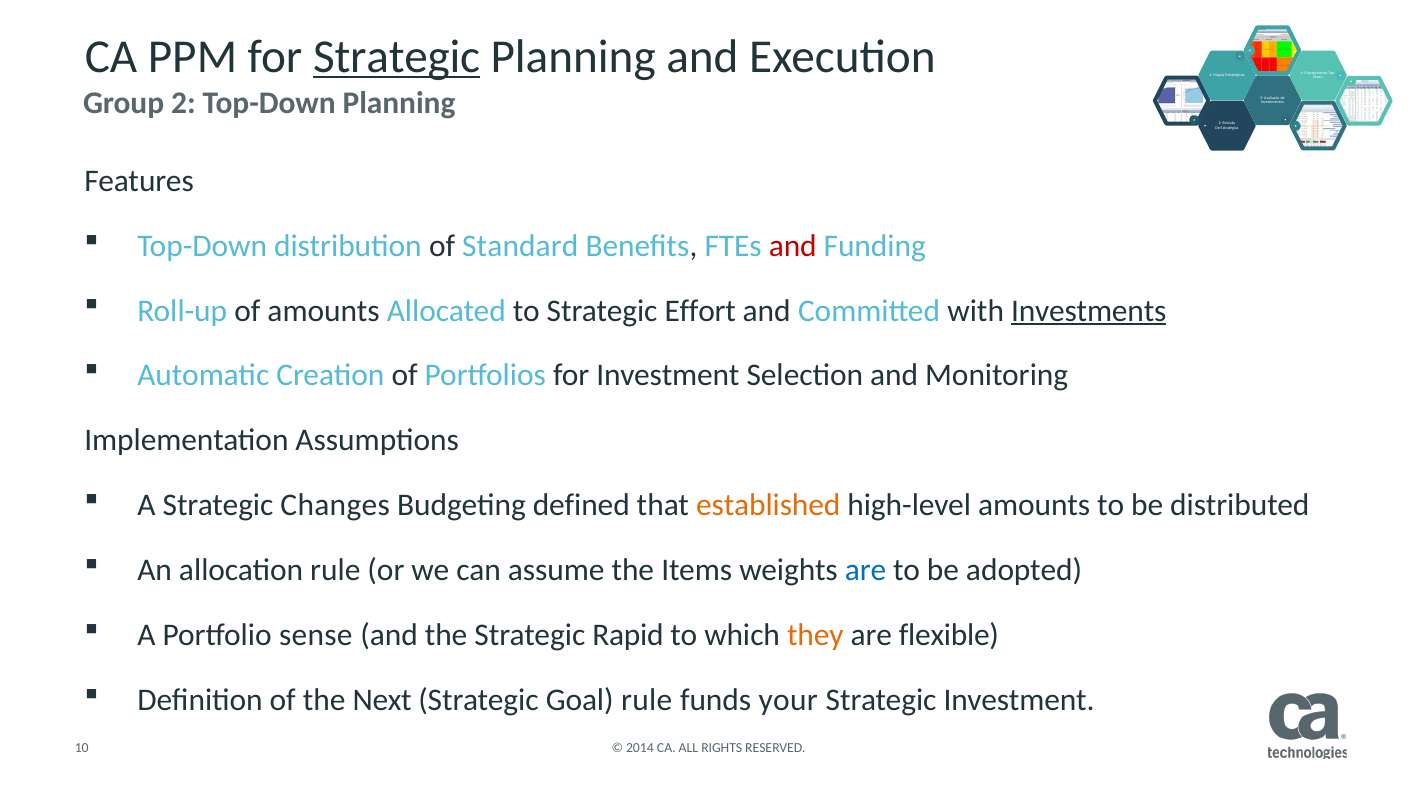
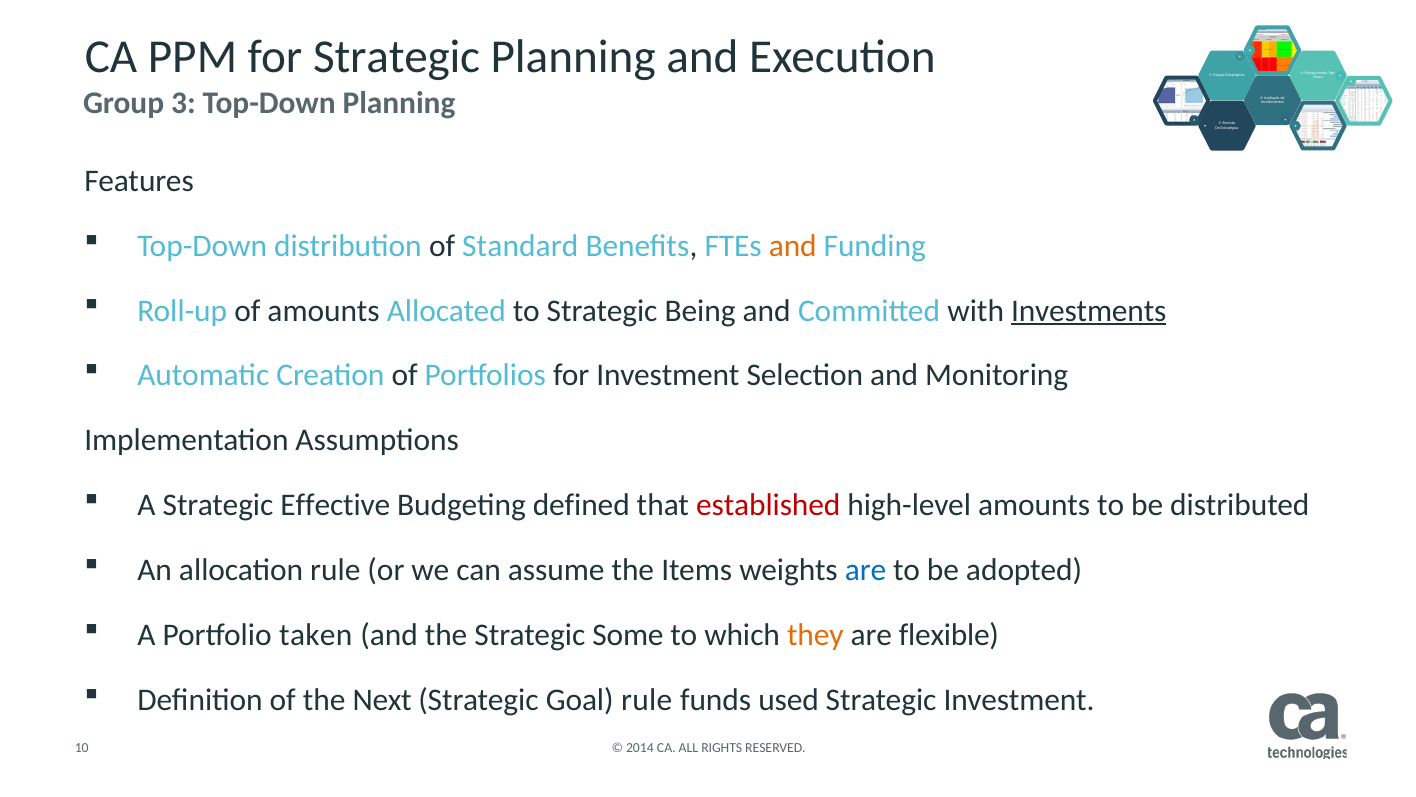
Strategic at (397, 57) underline: present -> none
2: 2 -> 3
and at (793, 246) colour: red -> orange
Effort: Effort -> Being
Changes: Changes -> Effective
established colour: orange -> red
sense: sense -> taken
Rapid: Rapid -> Some
your: your -> used
